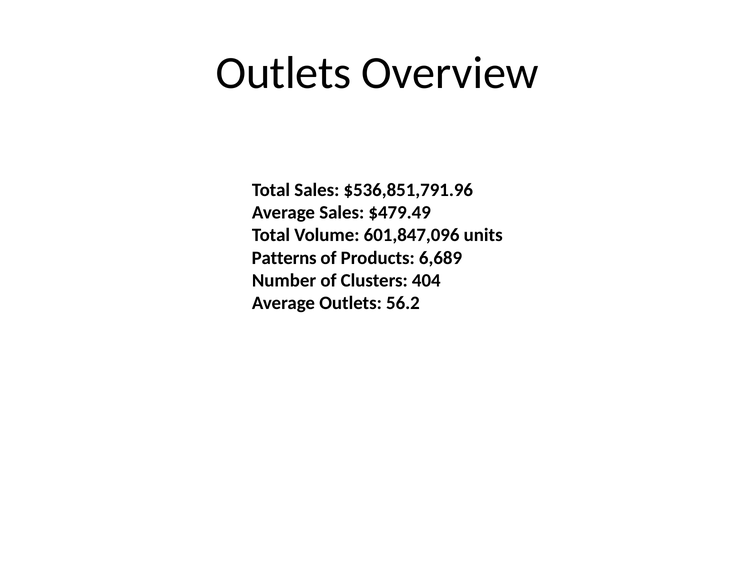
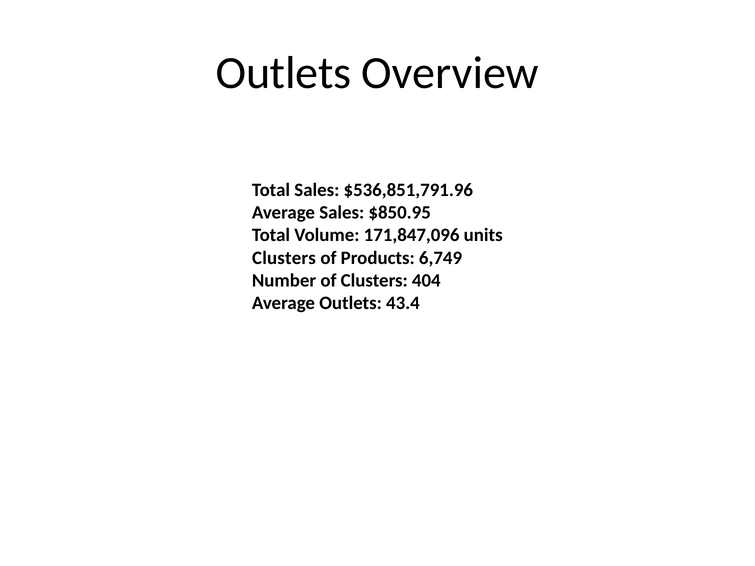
$479.49: $479.49 -> $850.95
601,847,096: 601,847,096 -> 171,847,096
Patterns at (284, 258): Patterns -> Clusters
6,689: 6,689 -> 6,749
56.2: 56.2 -> 43.4
